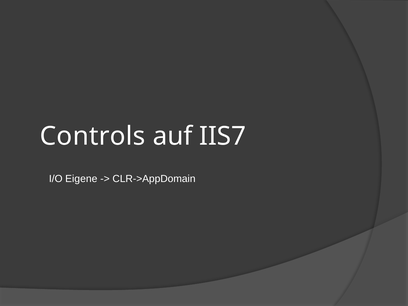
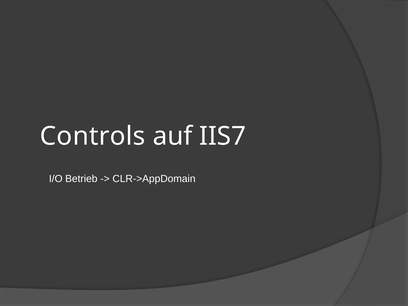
Eigene: Eigene -> Betrieb
